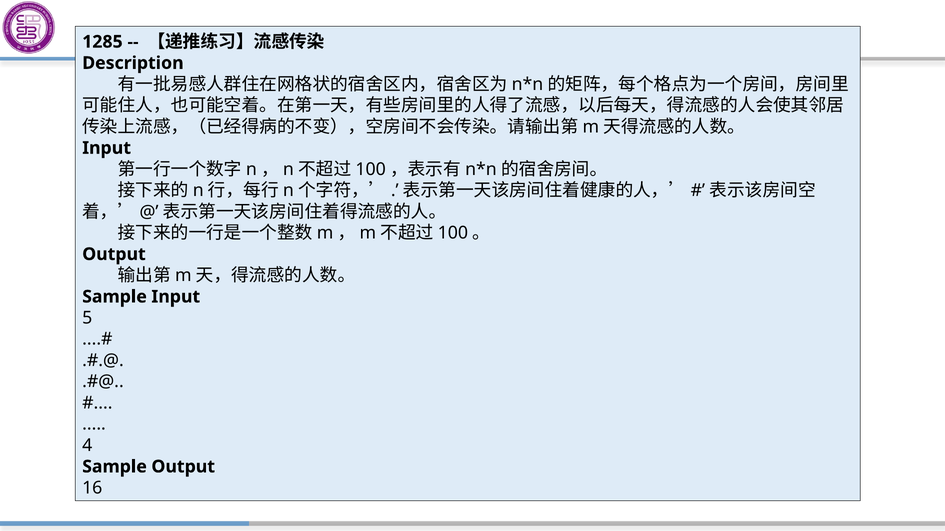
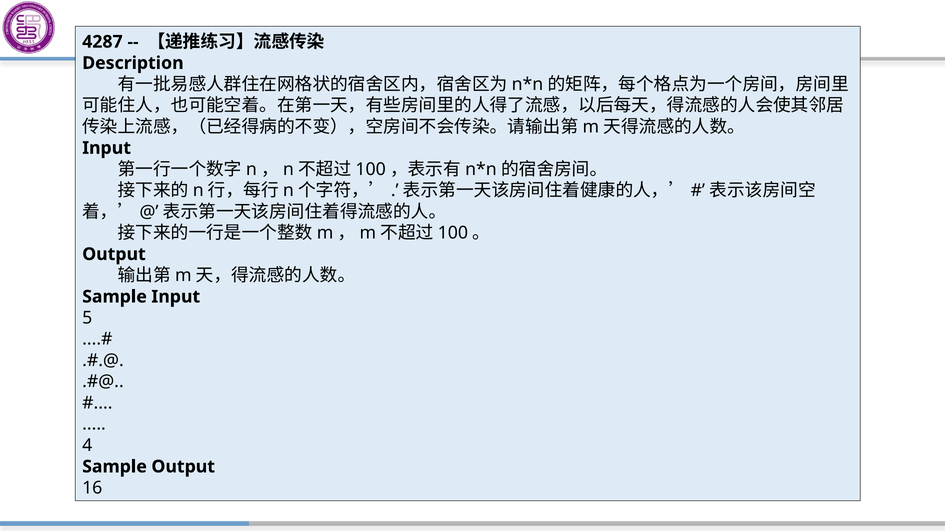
1285: 1285 -> 4287
